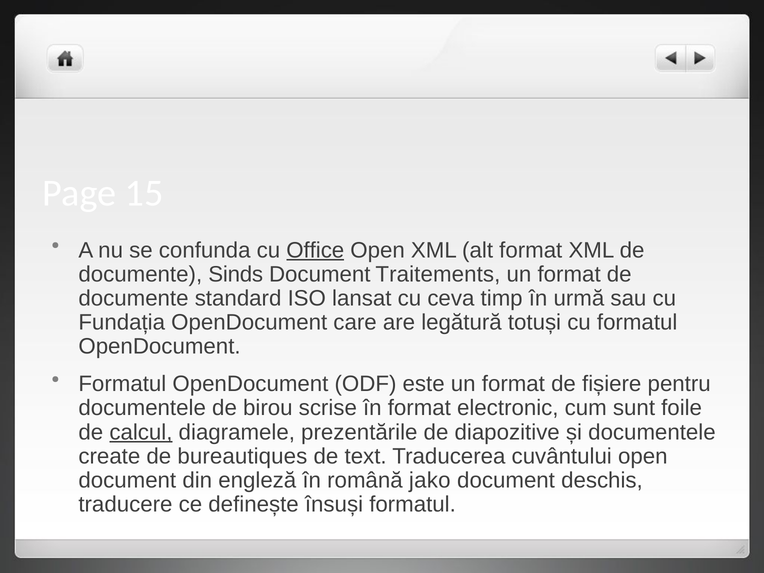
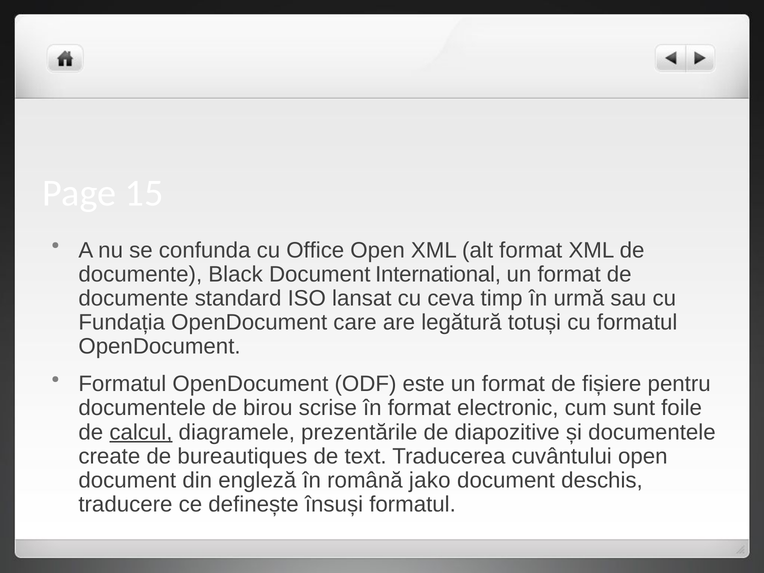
Office underline: present -> none
Sinds: Sinds -> Black
Traitements: Traitements -> International
